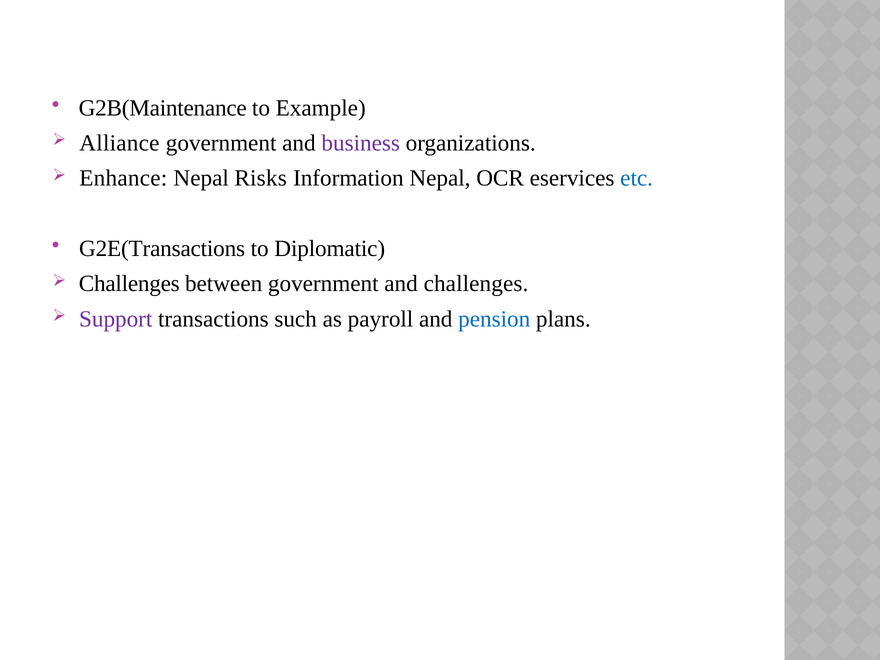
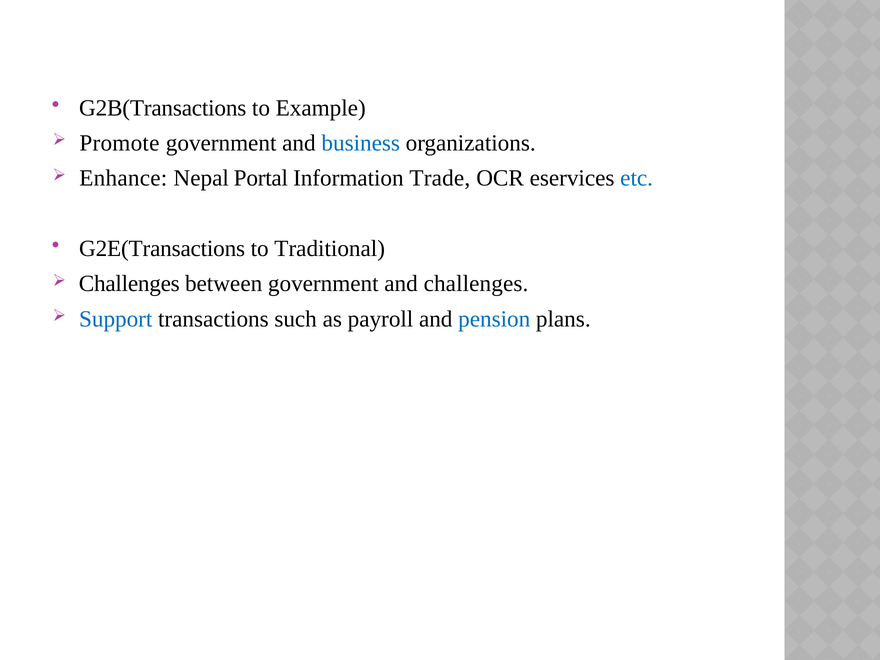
G2B(Maintenance: G2B(Maintenance -> G2B(Transactions
Alliance: Alliance -> Promote
business colour: purple -> blue
Risks: Risks -> Portal
Information Nepal: Nepal -> Trade
Diplomatic: Diplomatic -> Traditional
Support colour: purple -> blue
